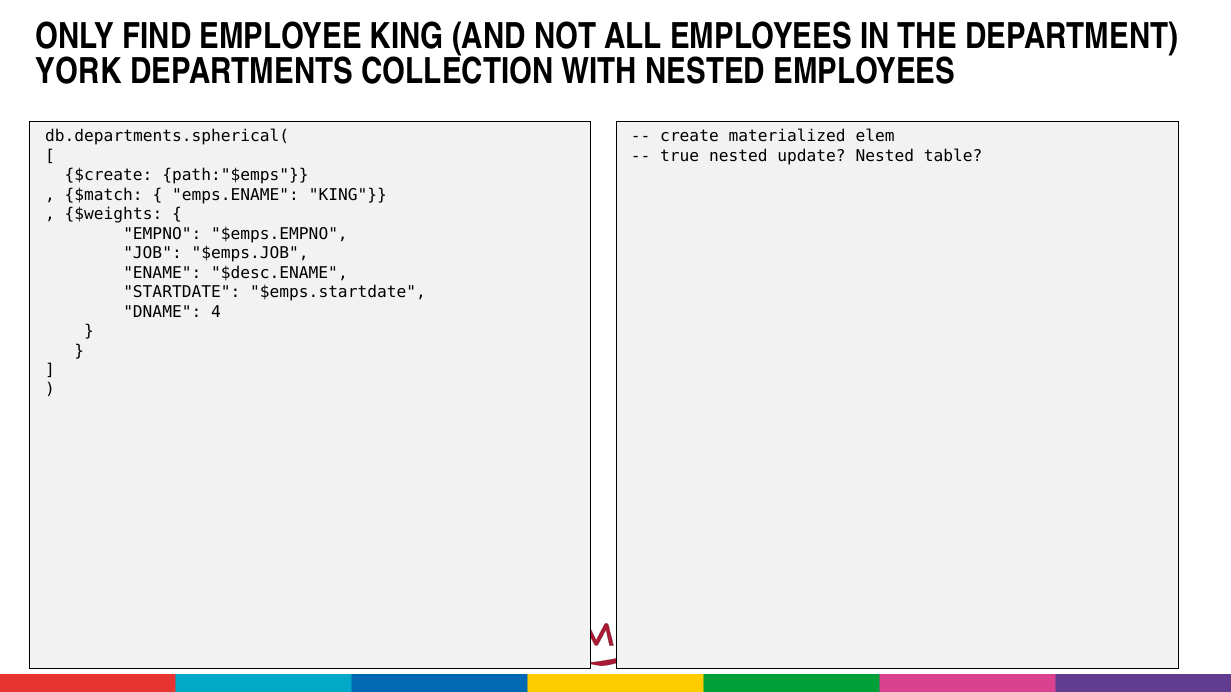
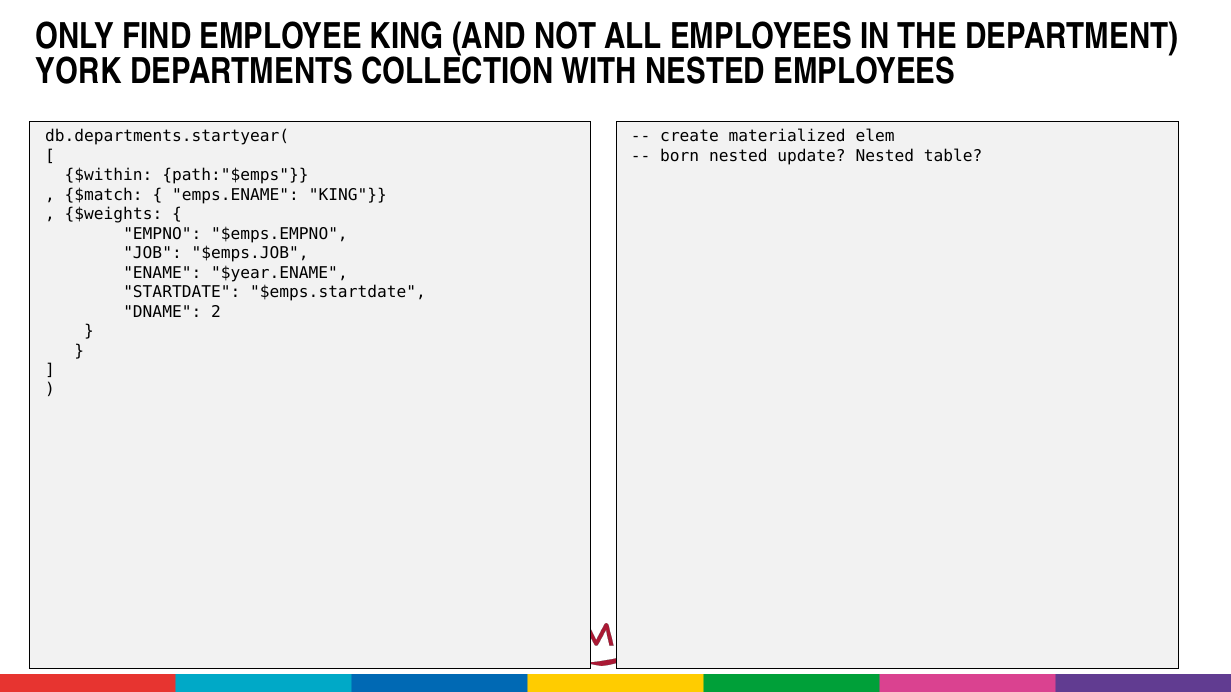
db.departments.spherical(: db.departments.spherical( -> db.departments.startyear(
true: true -> born
$create: $create -> $within
$desc.ENAME: $desc.ENAME -> $year.ENAME
4: 4 -> 2
